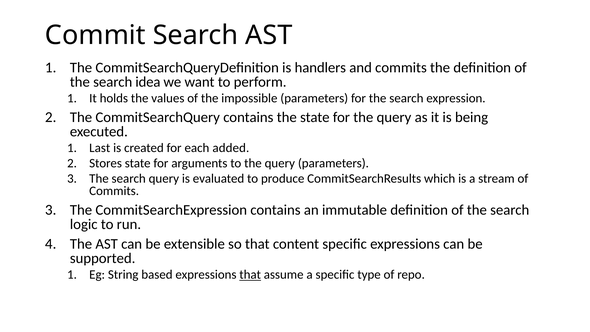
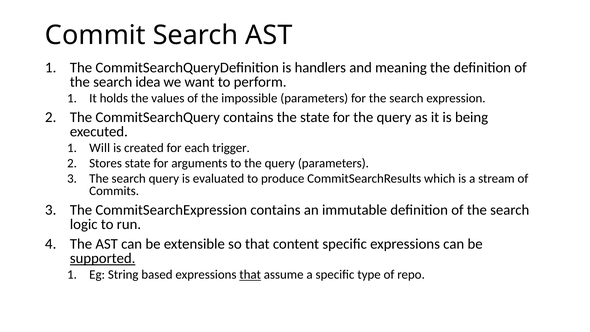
and commits: commits -> meaning
Last: Last -> Will
added: added -> trigger
supported underline: none -> present
